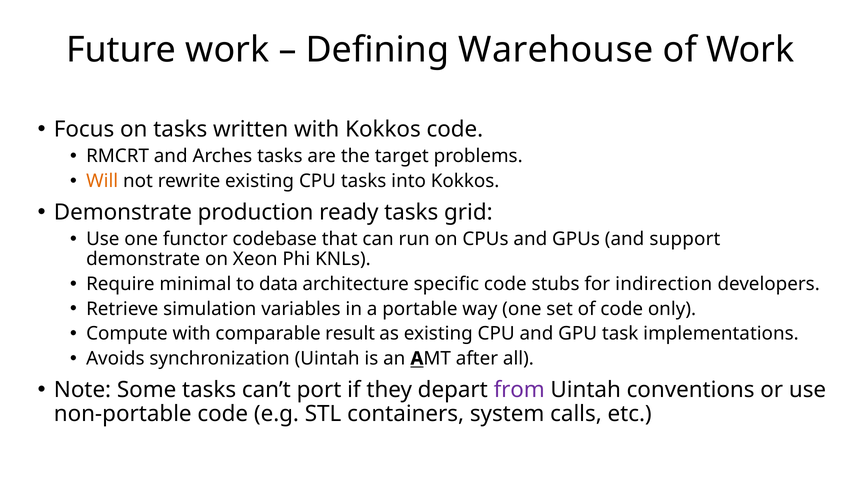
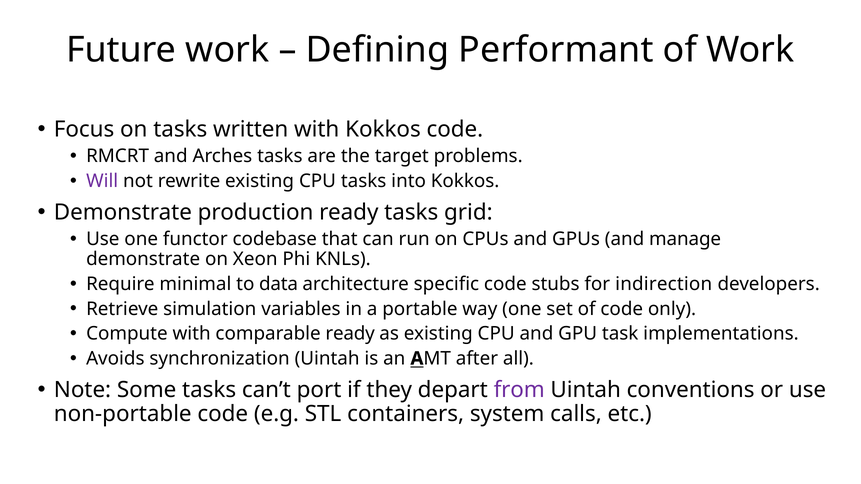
Warehouse: Warehouse -> Performant
Will colour: orange -> purple
support: support -> manage
comparable result: result -> ready
